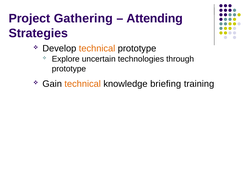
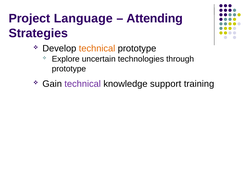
Gathering: Gathering -> Language
technical at (83, 84) colour: orange -> purple
briefing: briefing -> support
